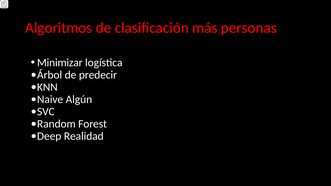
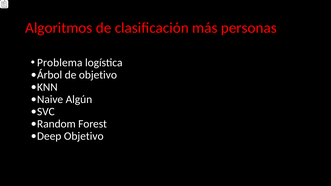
Minimizar: Minimizar -> Problema
de predecir: predecir -> objetivo
Deep Realidad: Realidad -> Objetivo
